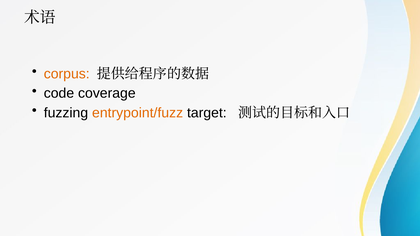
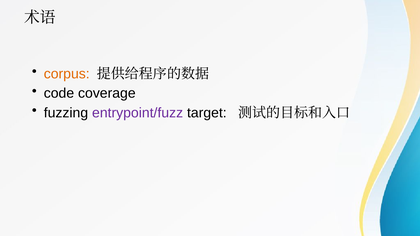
entrypoint/fuzz colour: orange -> purple
